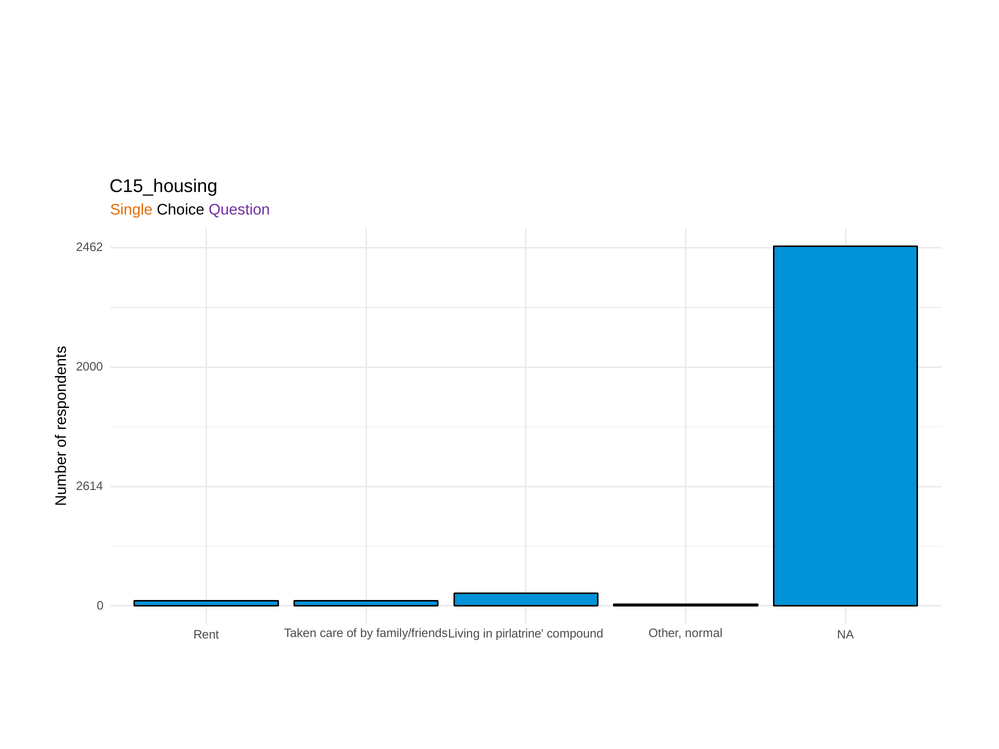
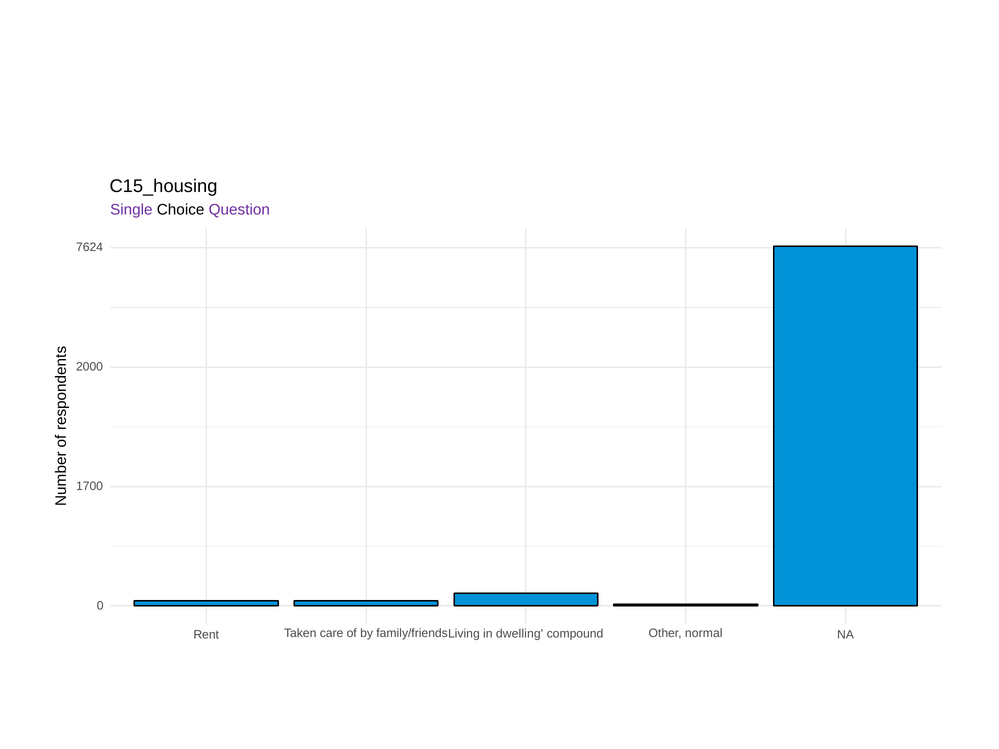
Single colour: orange -> purple
2462: 2462 -> 7624
2614: 2614 -> 1700
pirlatrine: pirlatrine -> dwelling
